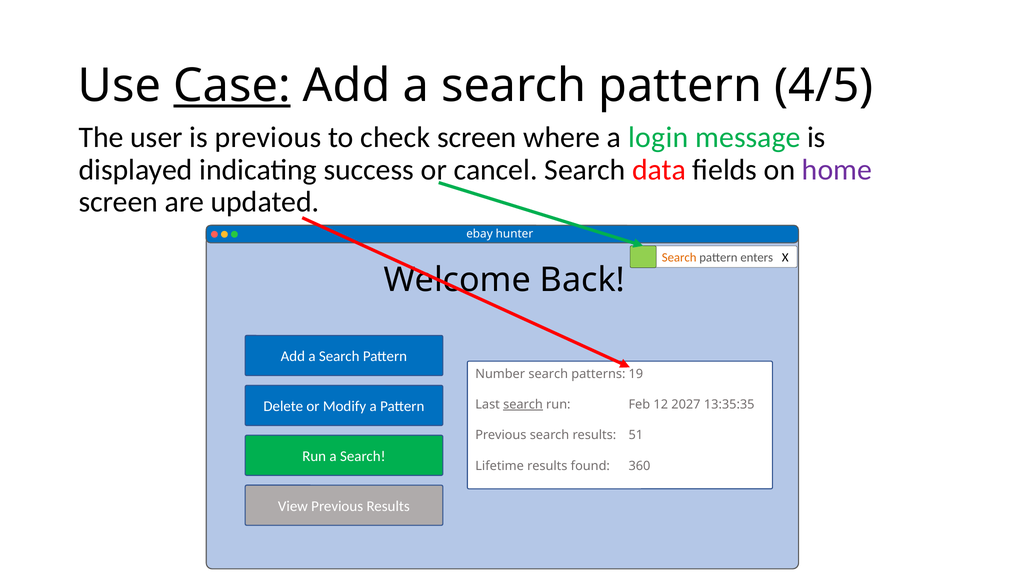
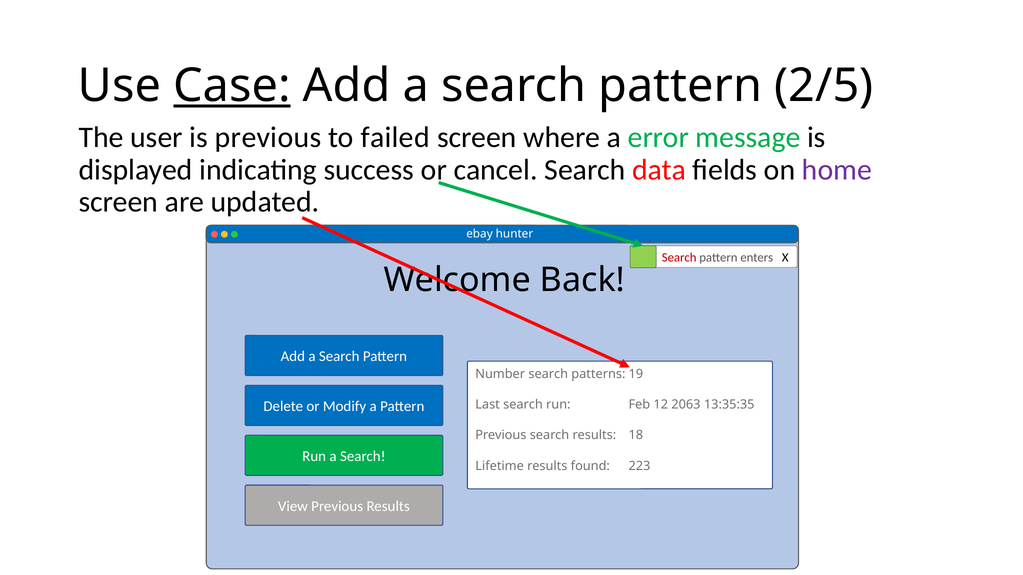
4/5: 4/5 -> 2/5
check: check -> failed
login: login -> error
Search at (679, 258) colour: orange -> red
search at (523, 405) underline: present -> none
2027: 2027 -> 2063
51: 51 -> 18
360: 360 -> 223
